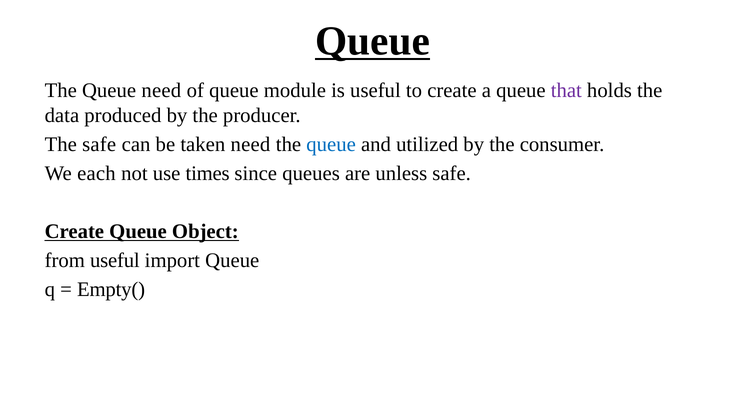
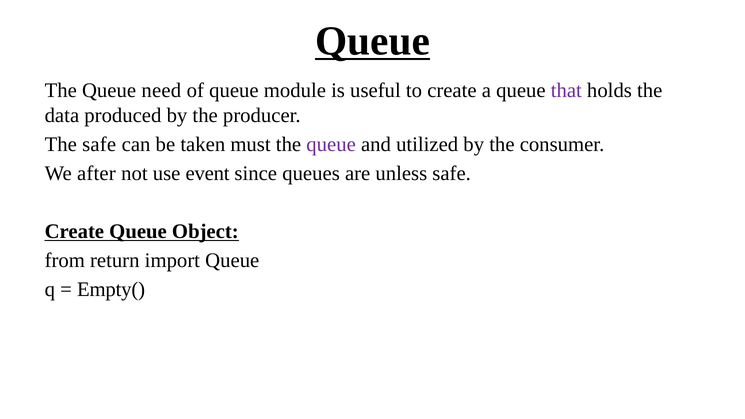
taken need: need -> must
queue at (331, 144) colour: blue -> purple
each: each -> after
times: times -> event
from useful: useful -> return
